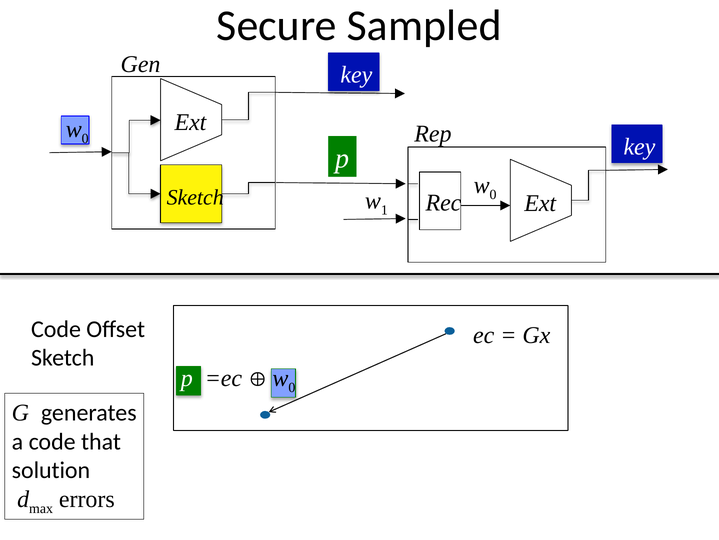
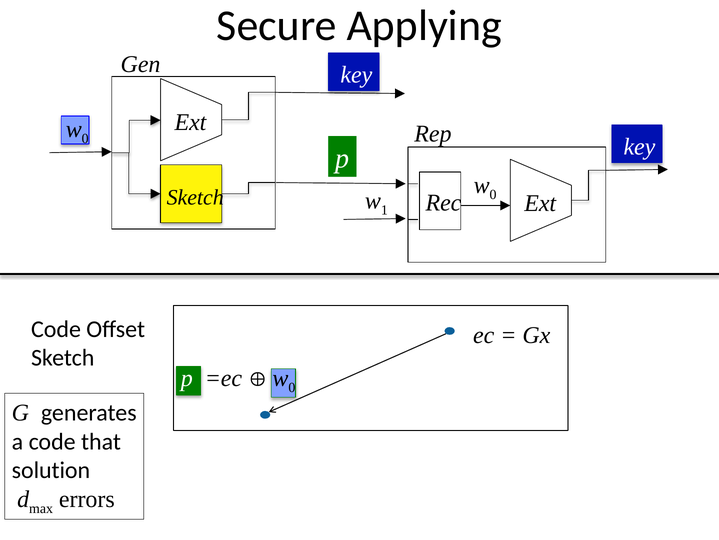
Sampled: Sampled -> Applying
